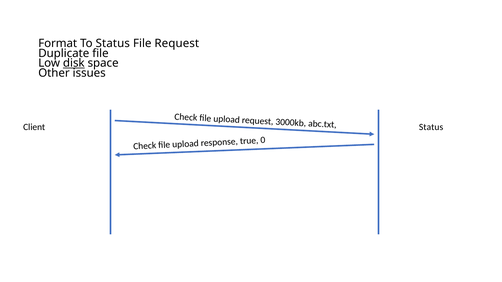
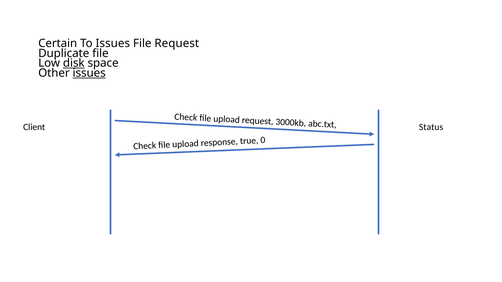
Format: Format -> Certain
To Status: Status -> Issues
issues at (89, 73) underline: none -> present
